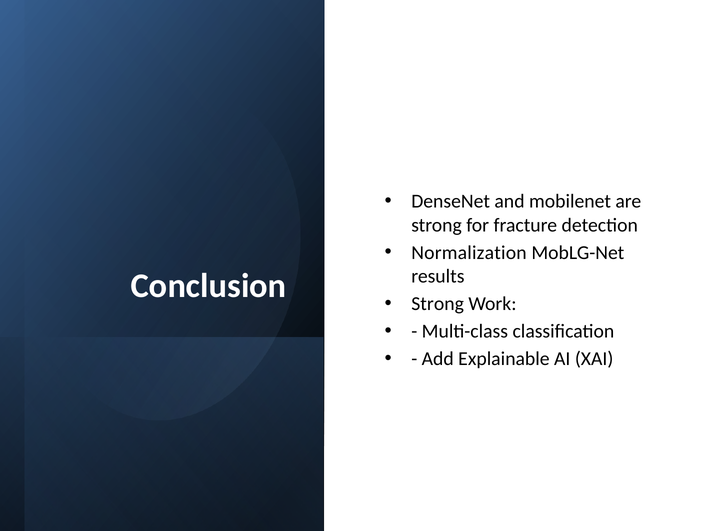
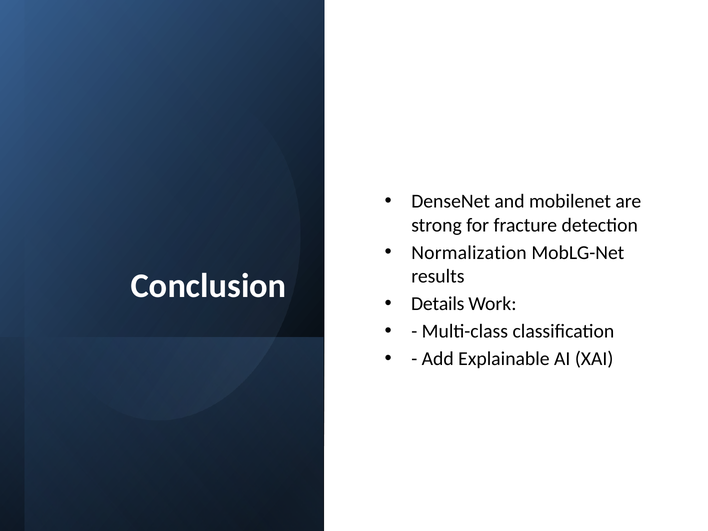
Strong at (438, 304): Strong -> Details
